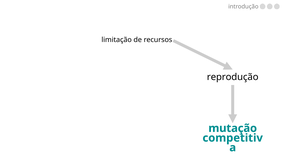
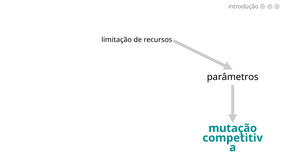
reprodução: reprodução -> parâmetros
